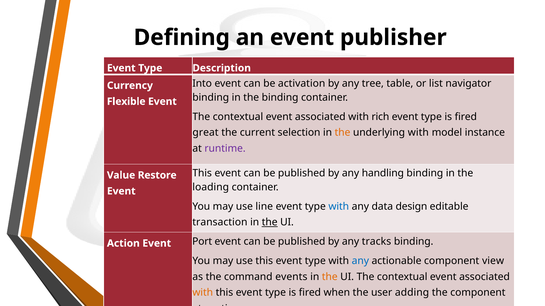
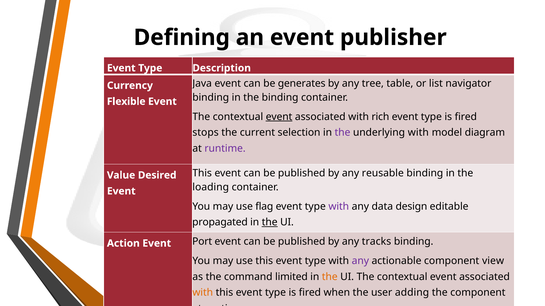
Into: Into -> Java
activation: activation -> generates
event at (279, 117) underline: none -> present
great: great -> stops
the at (343, 133) colour: orange -> purple
instance: instance -> diagram
handling: handling -> reusable
Restore: Restore -> Desired
line: line -> flag
with at (339, 207) colour: blue -> purple
transaction: transaction -> propagated
any at (360, 261) colour: blue -> purple
events: events -> limited
